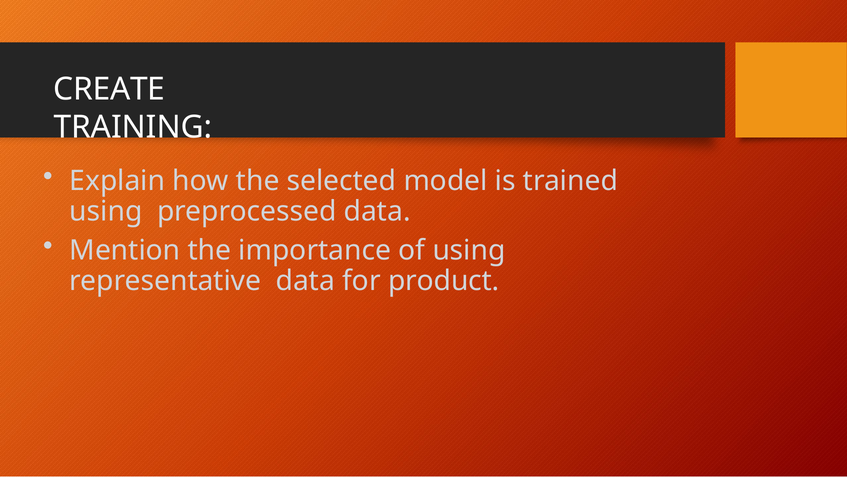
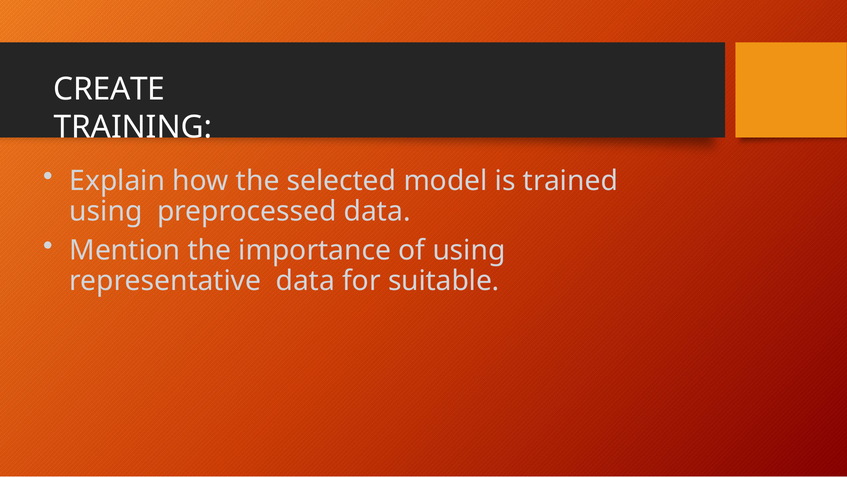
product: product -> suitable
